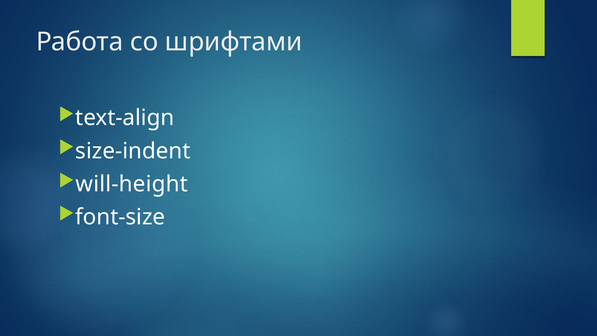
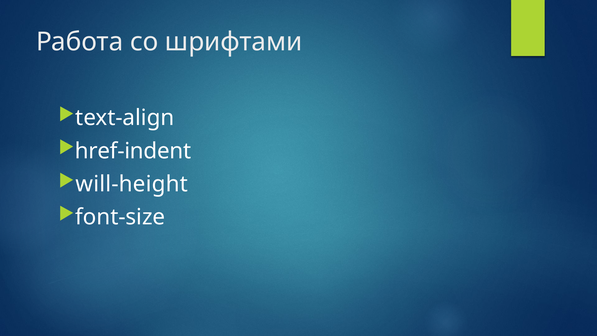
size-indent: size-indent -> href-indent
